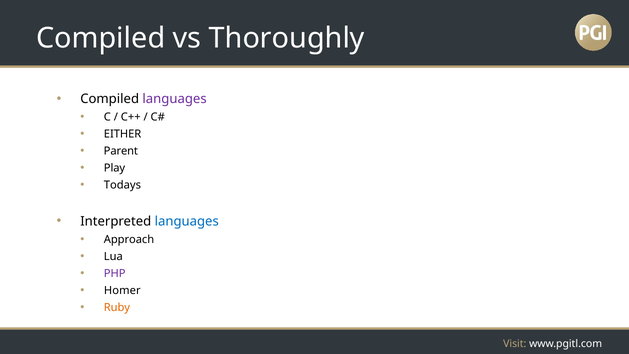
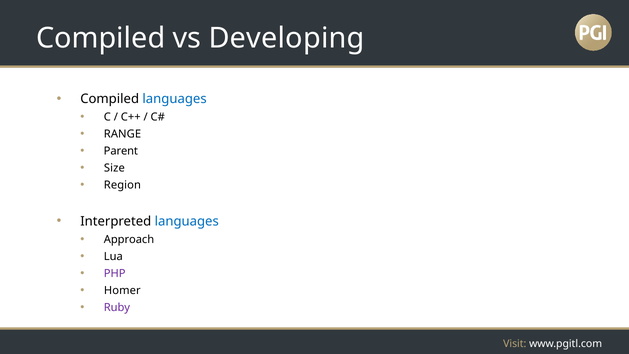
Thoroughly: Thoroughly -> Developing
languages at (175, 99) colour: purple -> blue
EITHER: EITHER -> RANGE
Play: Play -> Size
Todays: Todays -> Region
Ruby colour: orange -> purple
